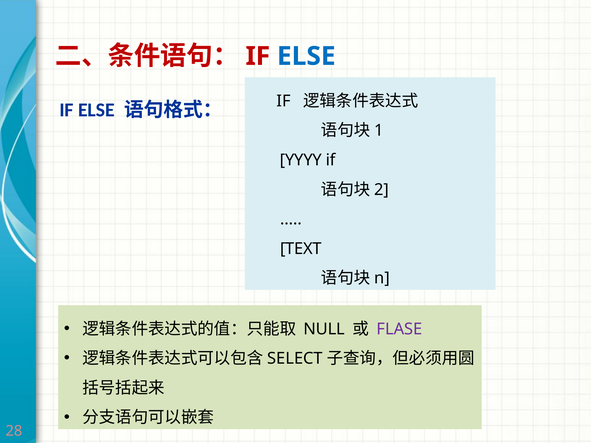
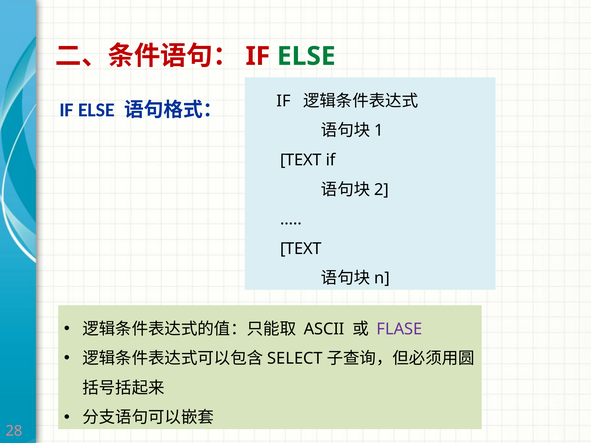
ELSE at (306, 56) colour: blue -> green
YYYY at (301, 160): YYYY -> TEXT
NULL: NULL -> ASCII
